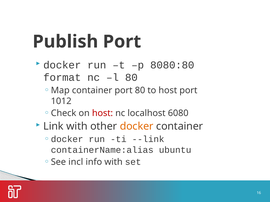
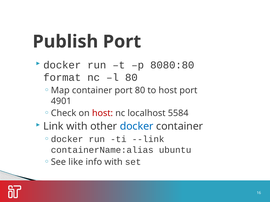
1012: 1012 -> 4901
6080: 6080 -> 5584
docker at (137, 127) colour: orange -> blue
incl: incl -> like
